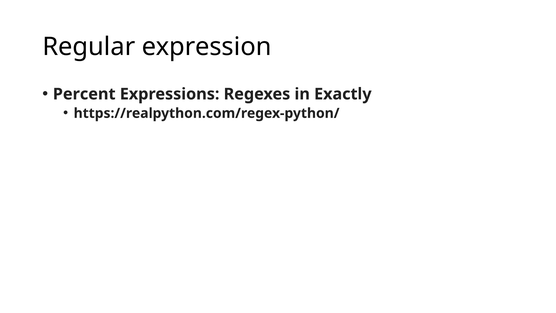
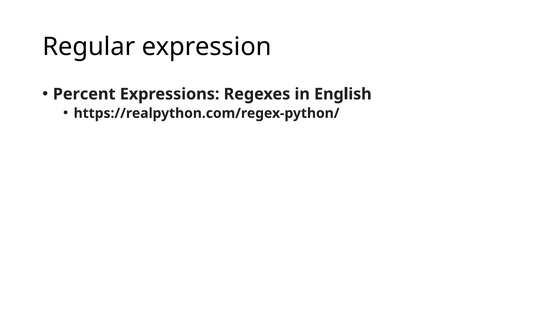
Exactly: Exactly -> English
